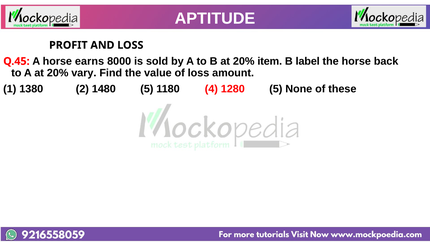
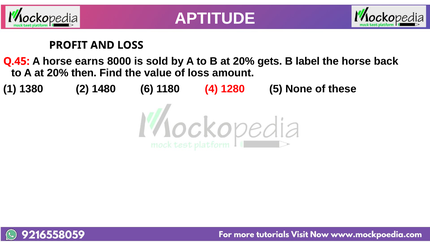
item: item -> gets
vary: vary -> then
1480 5: 5 -> 6
